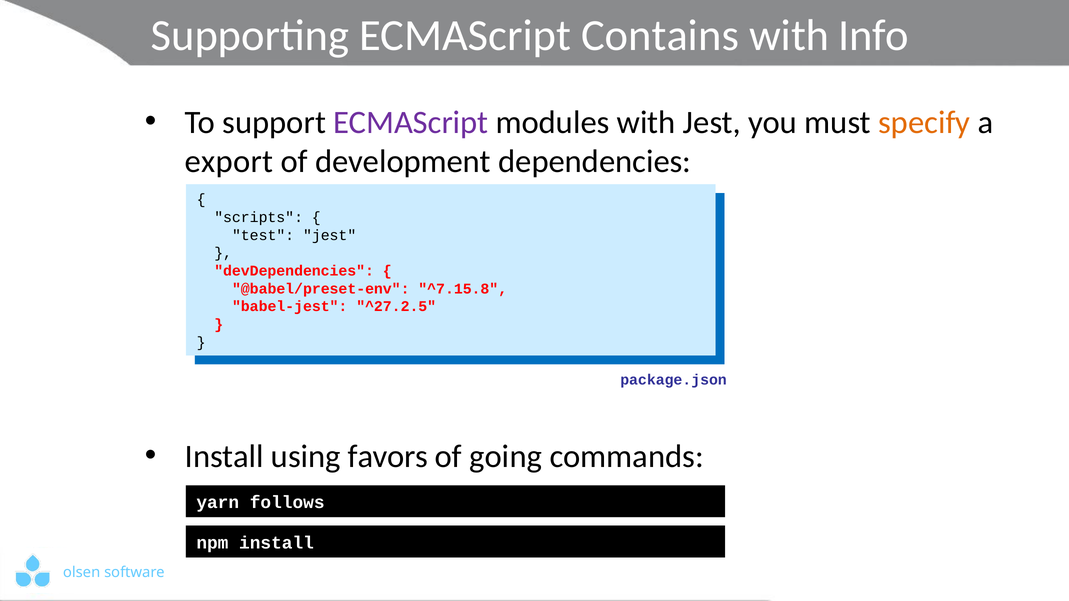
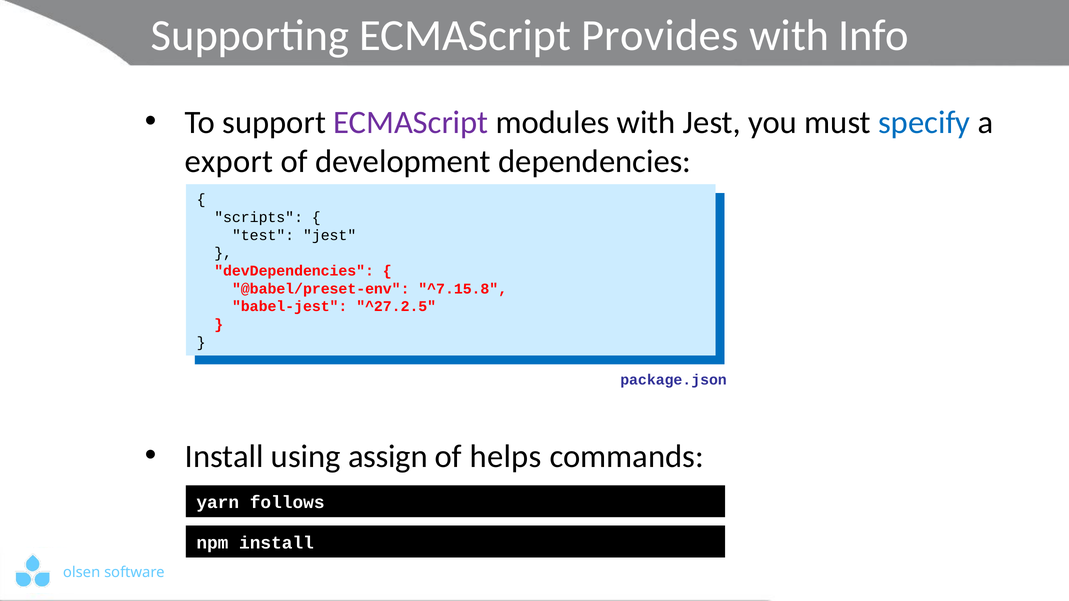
Contains: Contains -> Provides
specify colour: orange -> blue
favors: favors -> assign
going: going -> helps
